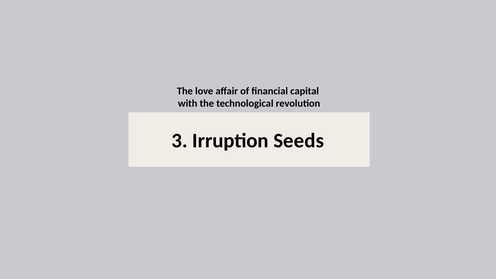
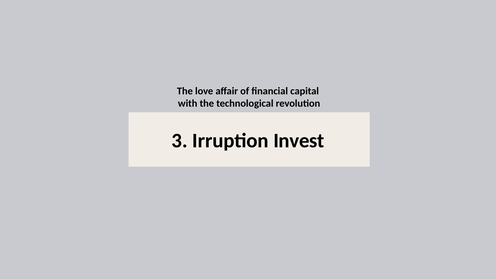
Seeds: Seeds -> Invest
